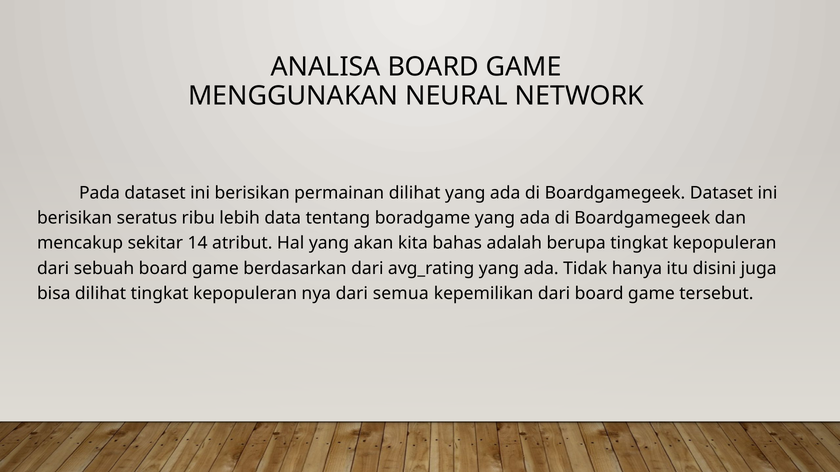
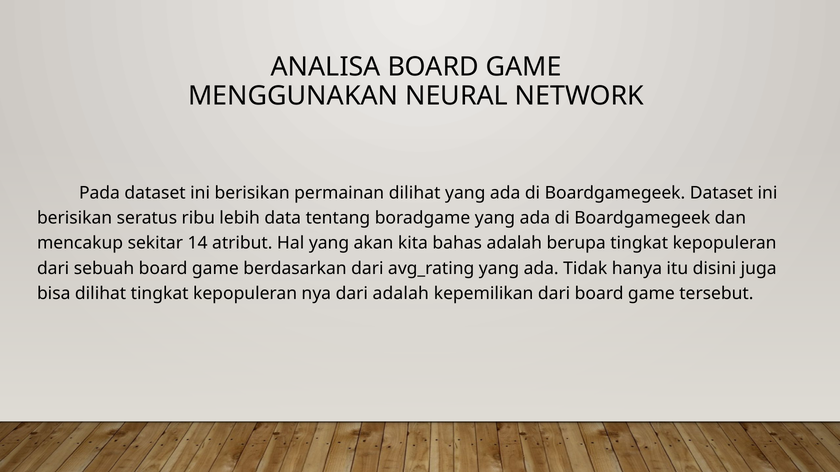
dari semua: semua -> adalah
